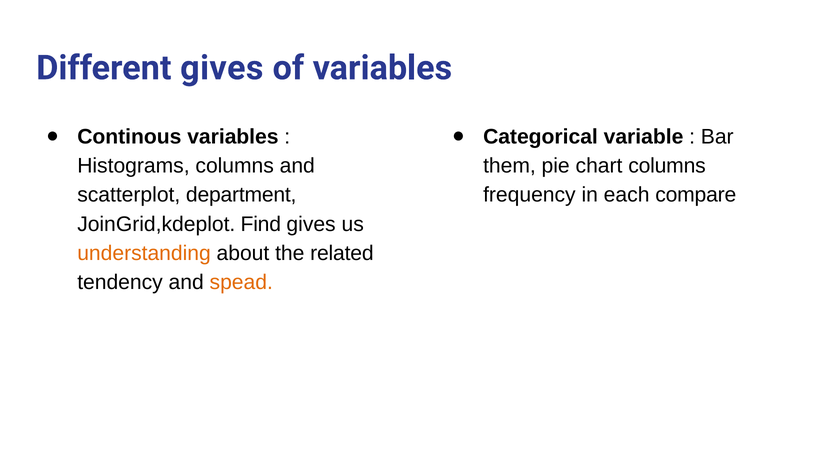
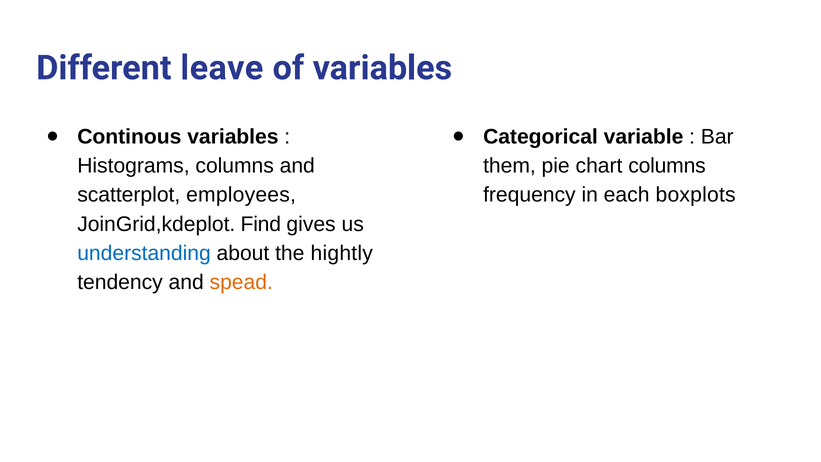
Different gives: gives -> leave
department: department -> employees
compare: compare -> boxplots
understanding colour: orange -> blue
related: related -> hightly
